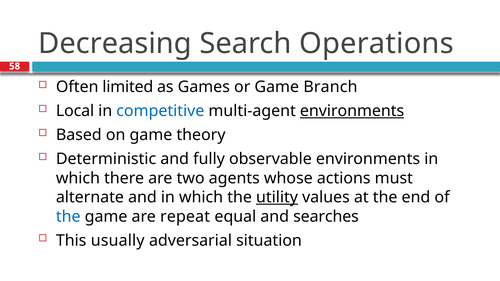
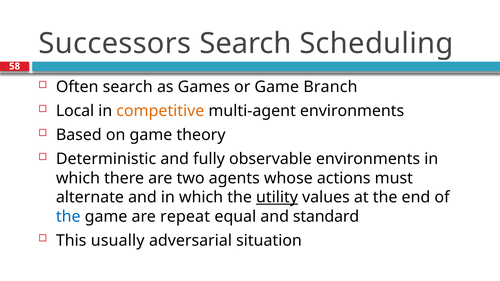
Decreasing: Decreasing -> Successors
Operations: Operations -> Scheduling
Often limited: limited -> search
competitive colour: blue -> orange
environments at (352, 111) underline: present -> none
searches: searches -> standard
